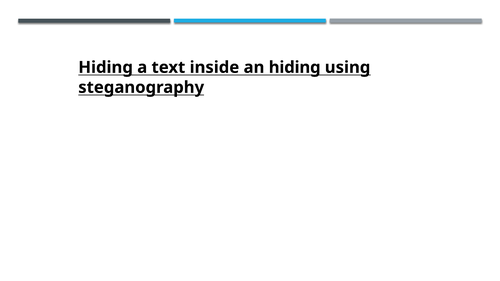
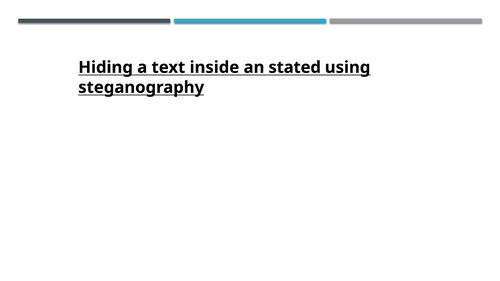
an hiding: hiding -> stated
